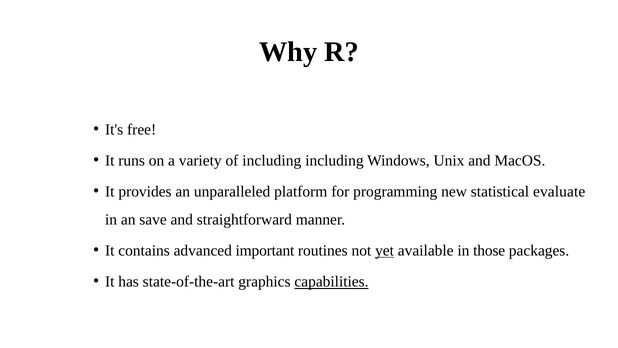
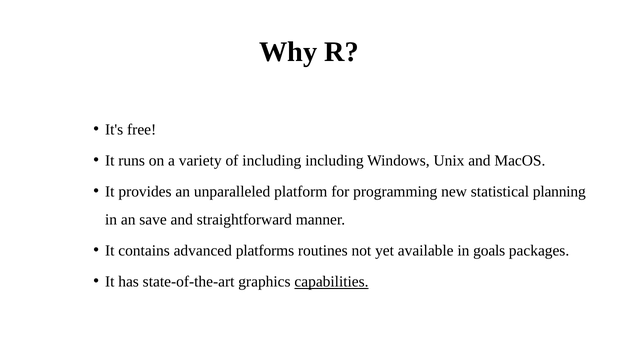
evaluate: evaluate -> planning
important: important -> platforms
yet underline: present -> none
those: those -> goals
